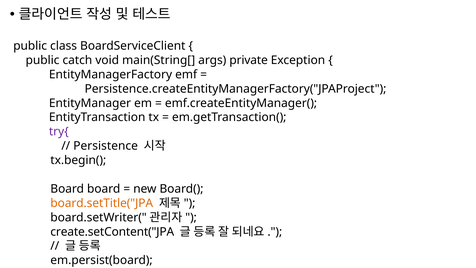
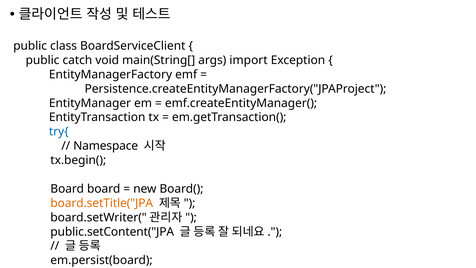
private: private -> import
try{ colour: purple -> blue
Persistence: Persistence -> Namespace
create.setContent("JPA: create.setContent("JPA -> public.setContent("JPA
